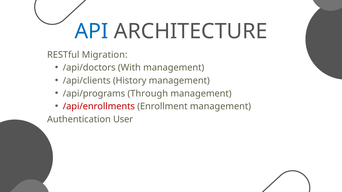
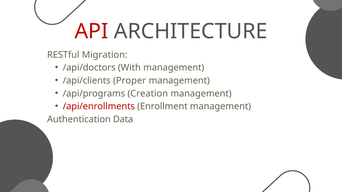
API colour: blue -> red
History: History -> Proper
Through: Through -> Creation
User: User -> Data
